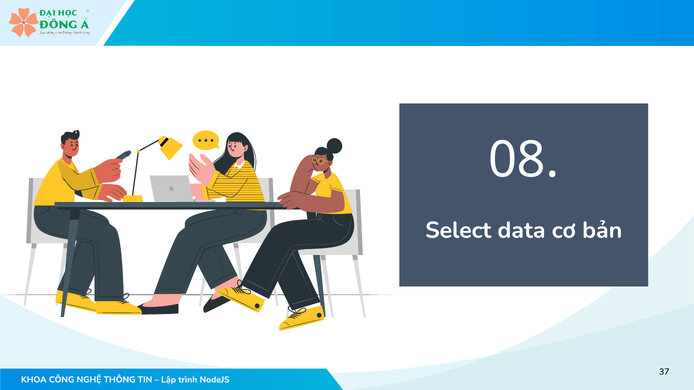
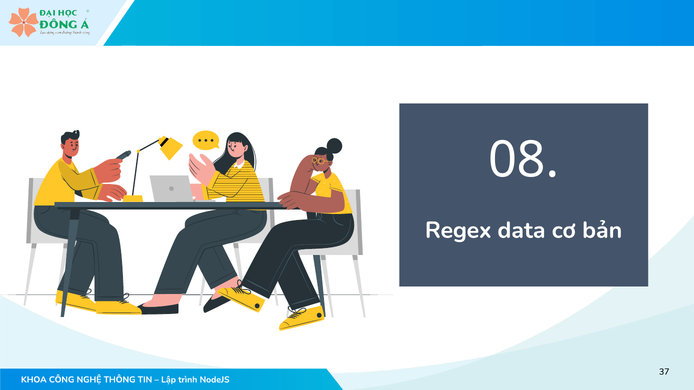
Select: Select -> Regex
